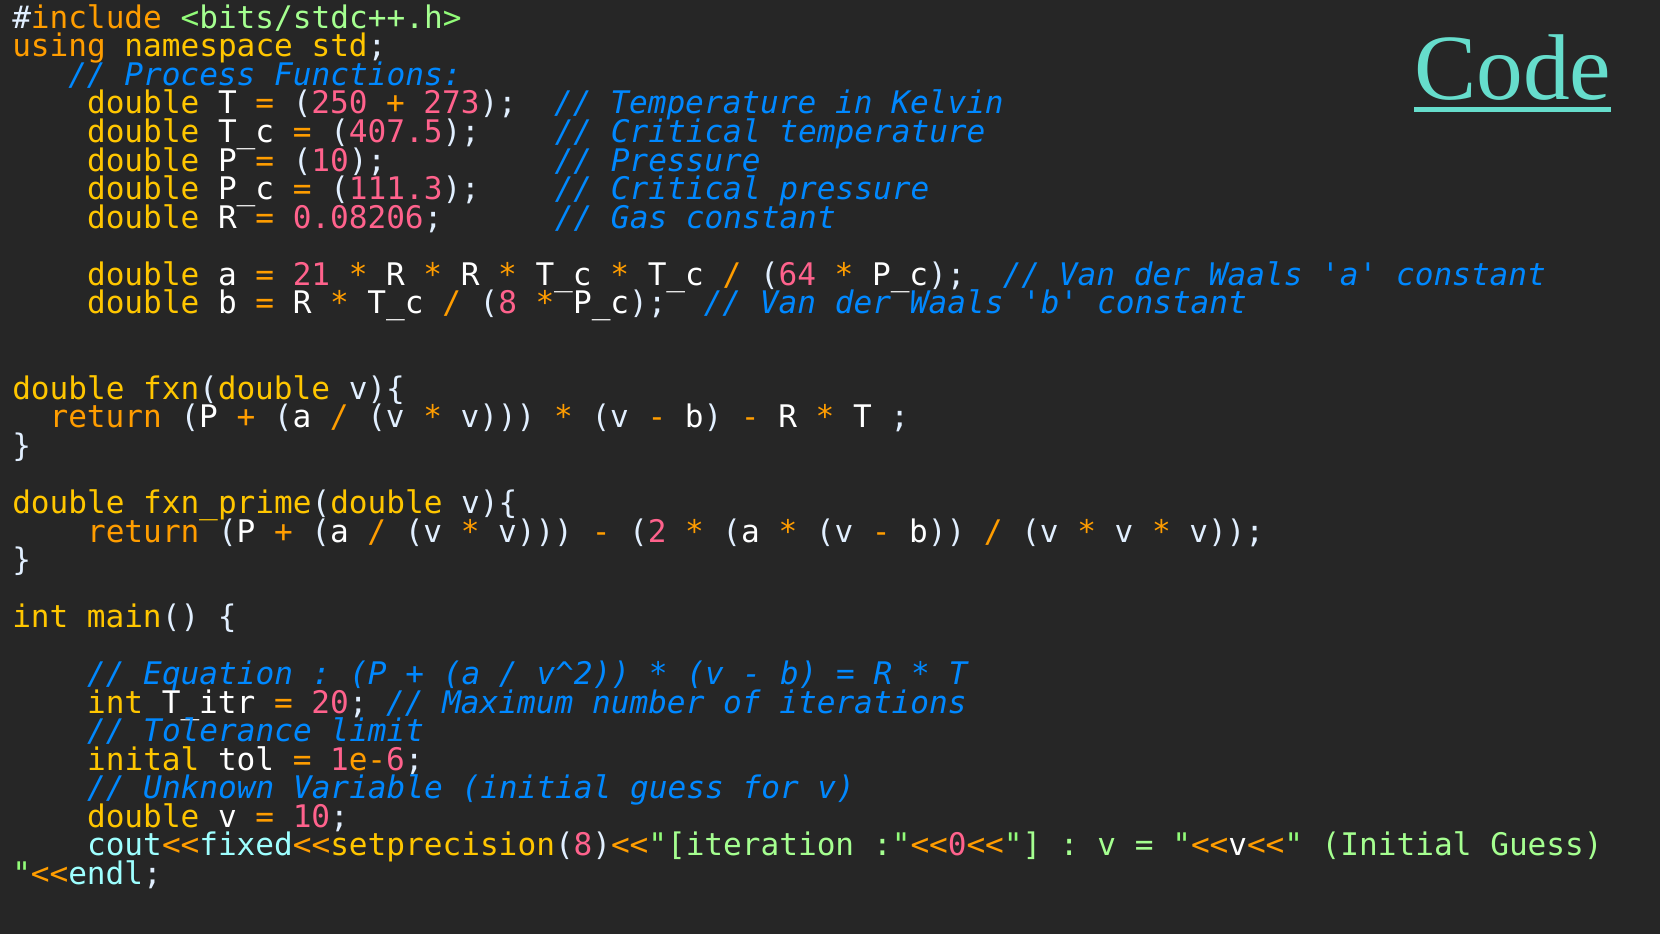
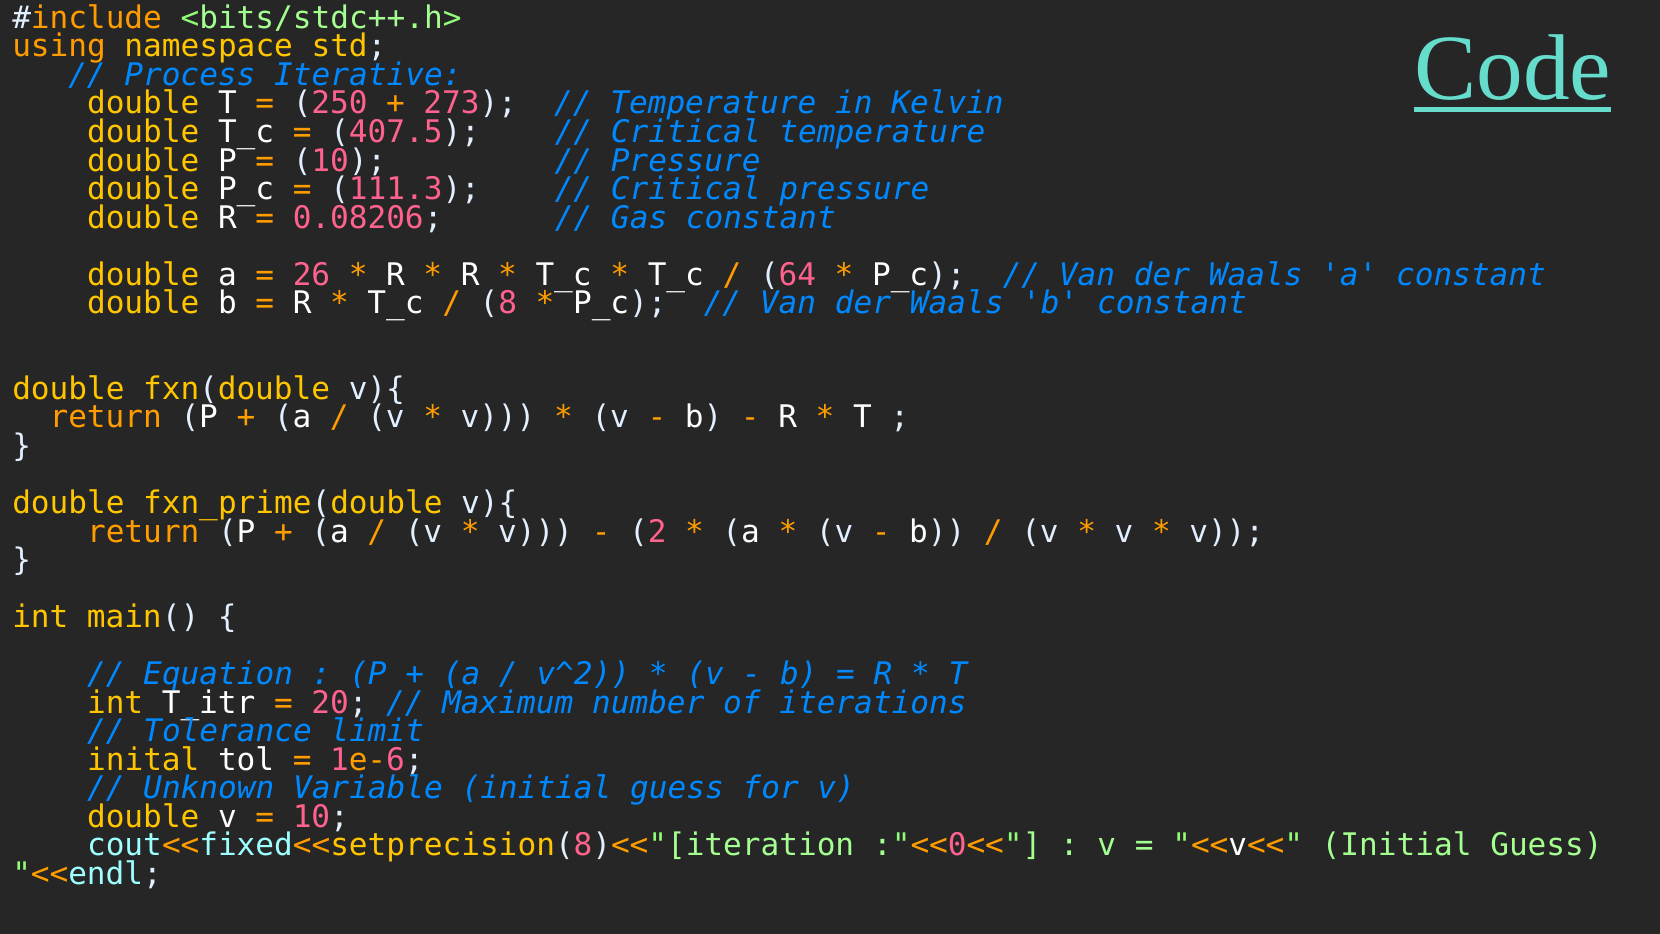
Functions: Functions -> Iterative
21: 21 -> 26
